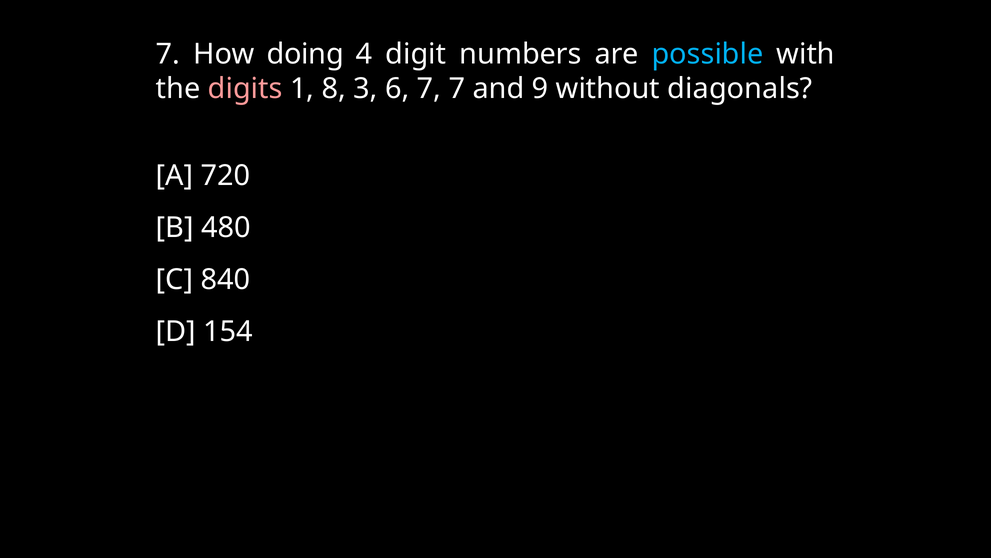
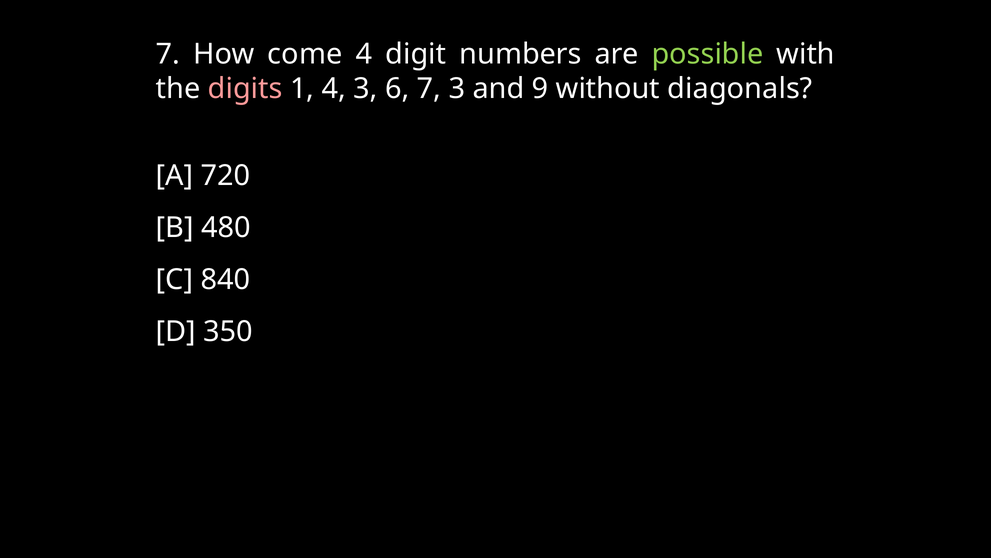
doing: doing -> come
possible colour: light blue -> light green
1 8: 8 -> 4
7 7: 7 -> 3
154: 154 -> 350
